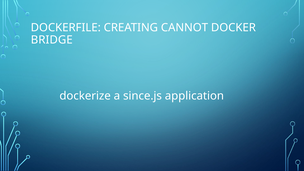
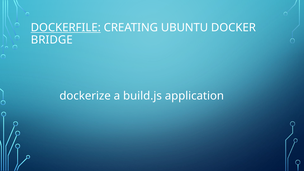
DOCKERFILE underline: none -> present
CANNOT: CANNOT -> UBUNTU
since.js: since.js -> build.js
